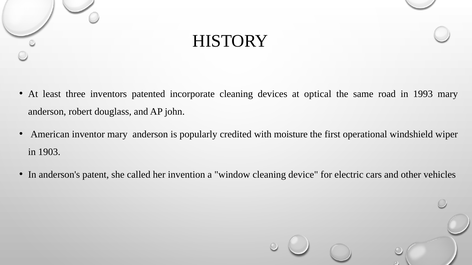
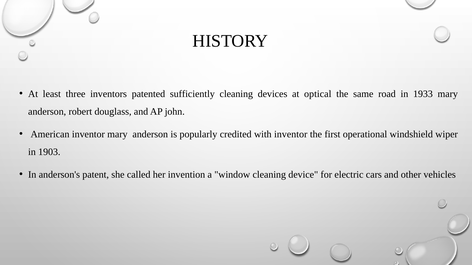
incorporate: incorporate -> sufficiently
1993: 1993 -> 1933
with moisture: moisture -> inventor
